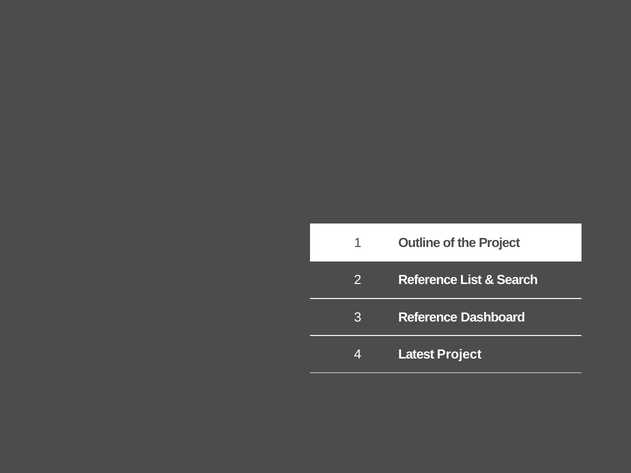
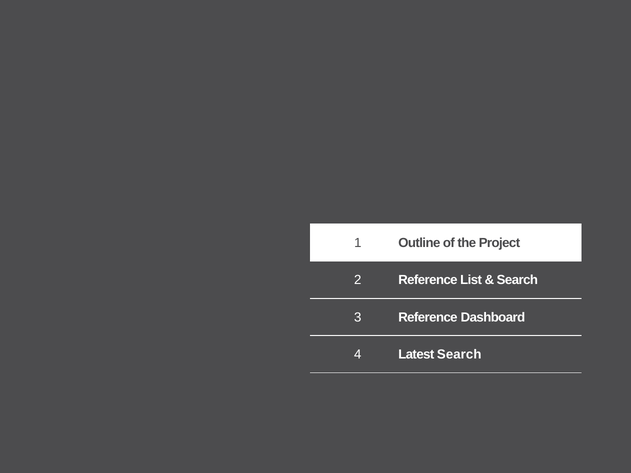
Latest Project: Project -> Search
